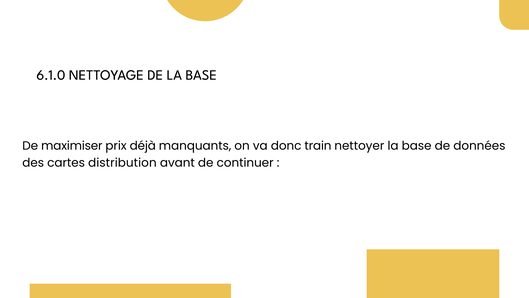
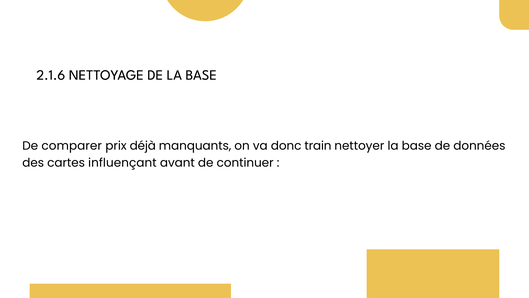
6.1.0: 6.1.0 -> 2.1.6
maximiser: maximiser -> comparer
distribution: distribution -> influençant
